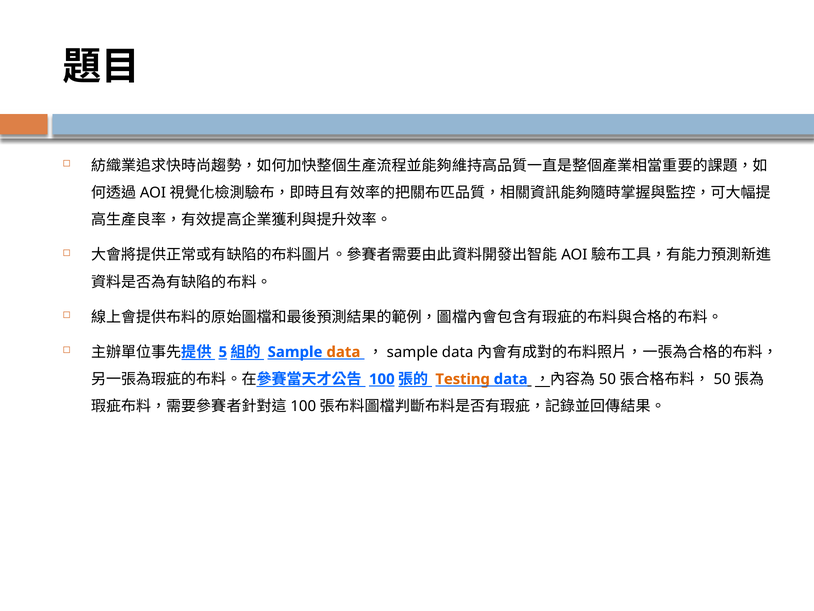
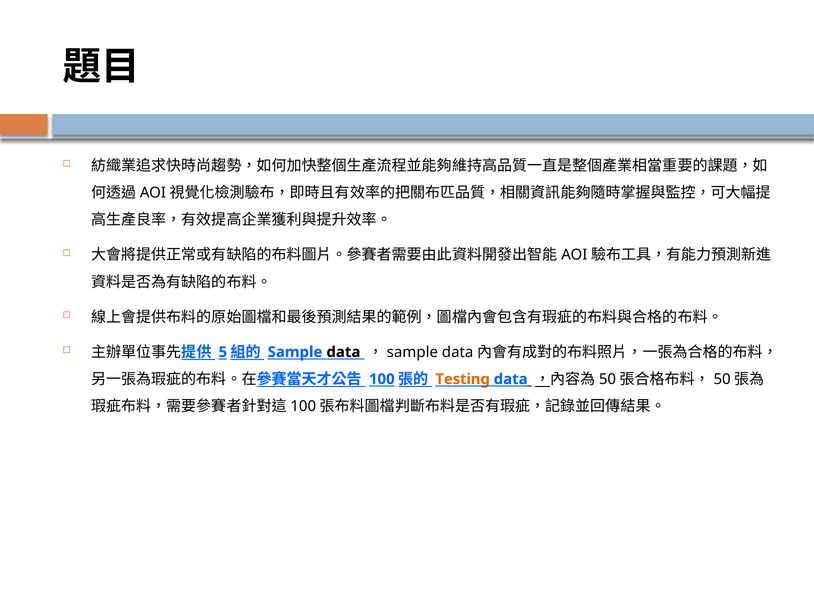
data at (343, 352) colour: orange -> black
